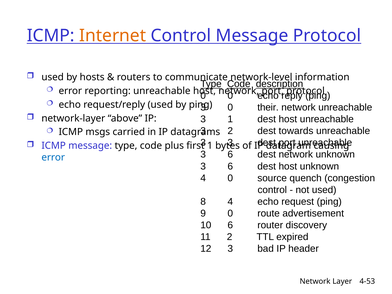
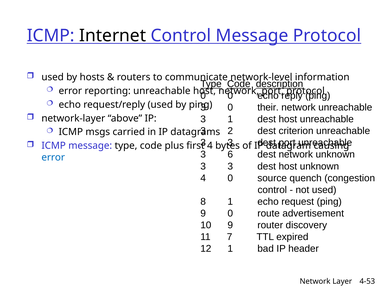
Internet colour: orange -> black
towards: towards -> criterion
1 at (210, 146): 1 -> 4
6 at (230, 166): 6 -> 3
8 4: 4 -> 1
10 6: 6 -> 9
11 2: 2 -> 7
12 3: 3 -> 1
